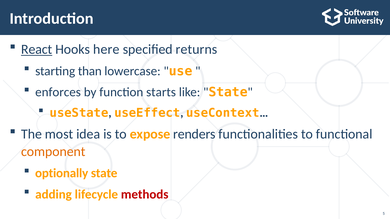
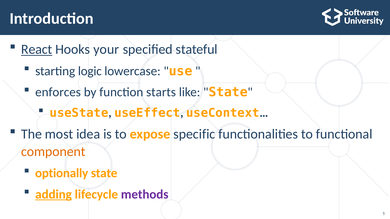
here: here -> your
returns: returns -> stateful
than: than -> logic
renders: renders -> specific
adding underline: none -> present
methods colour: red -> purple
